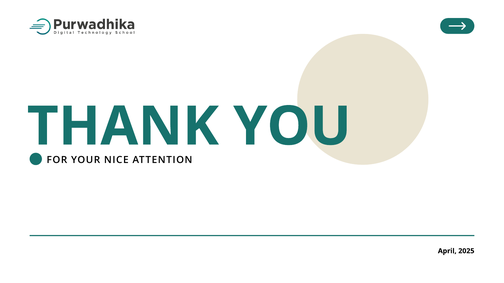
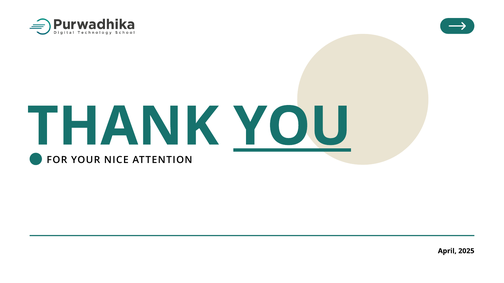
YOU underline: none -> present
